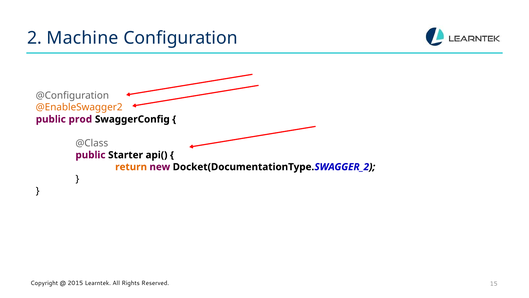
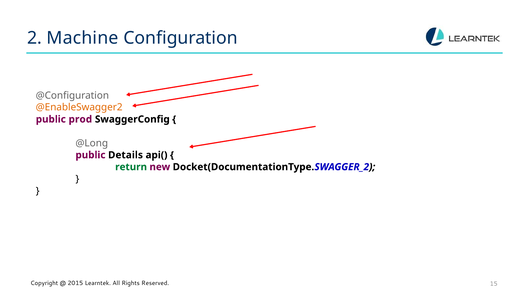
@Class: @Class -> @Long
Starter: Starter -> Details
return colour: orange -> green
